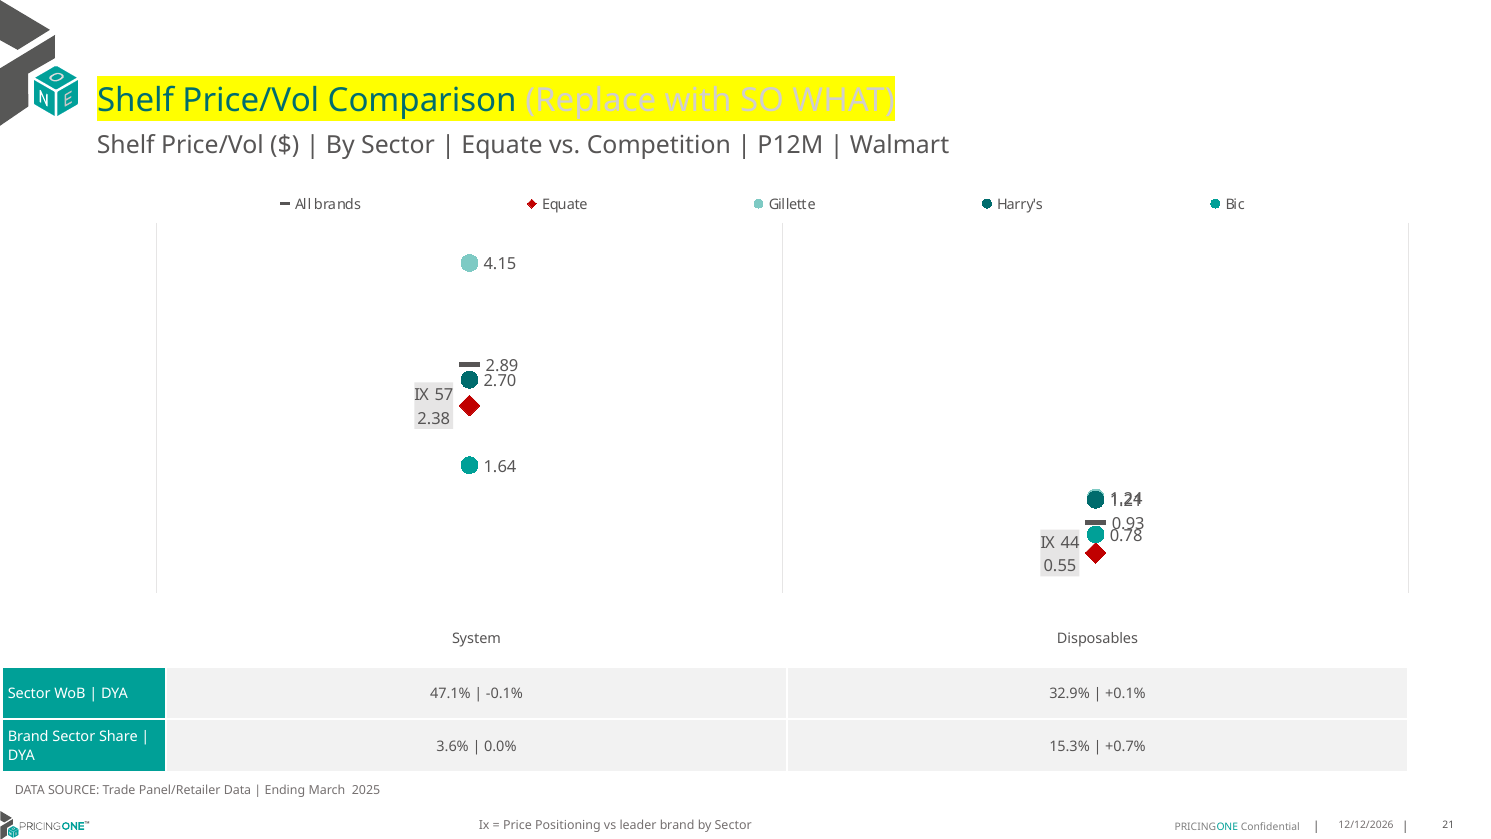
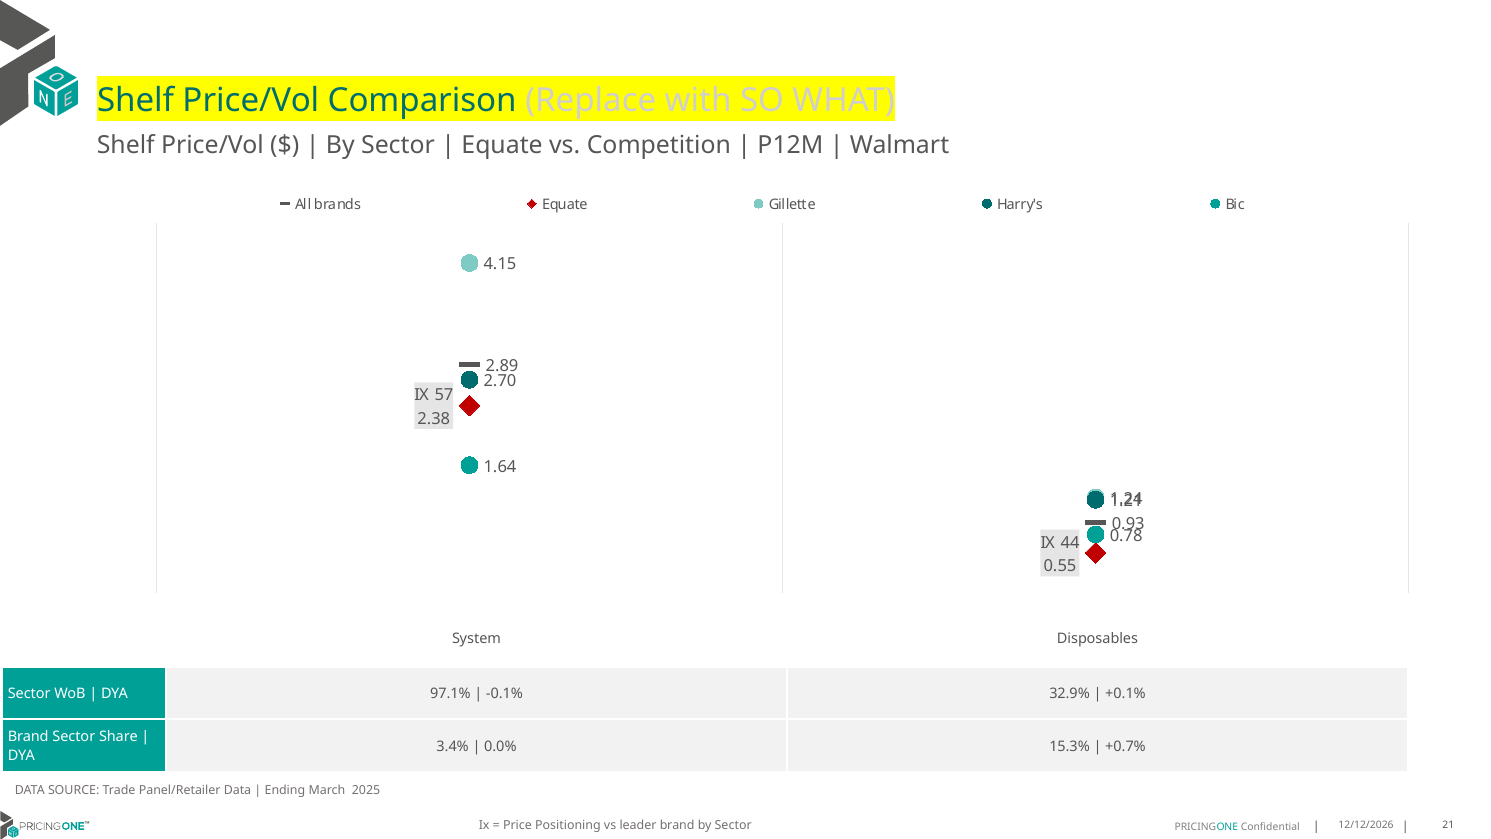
47.1%: 47.1% -> 97.1%
3.6%: 3.6% -> 3.4%
